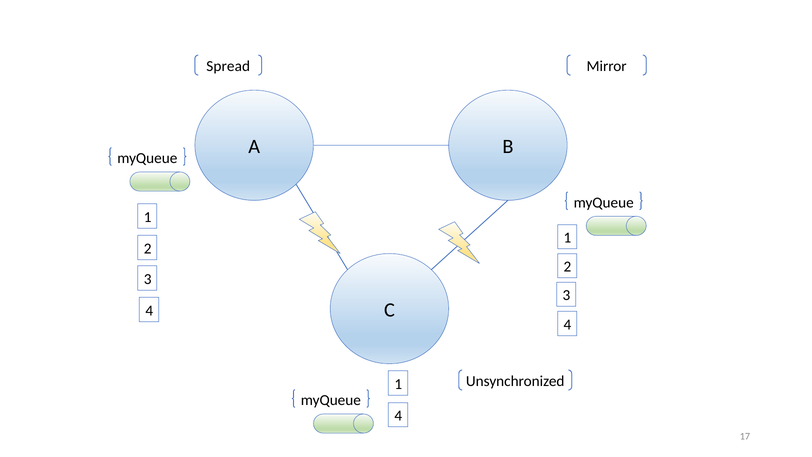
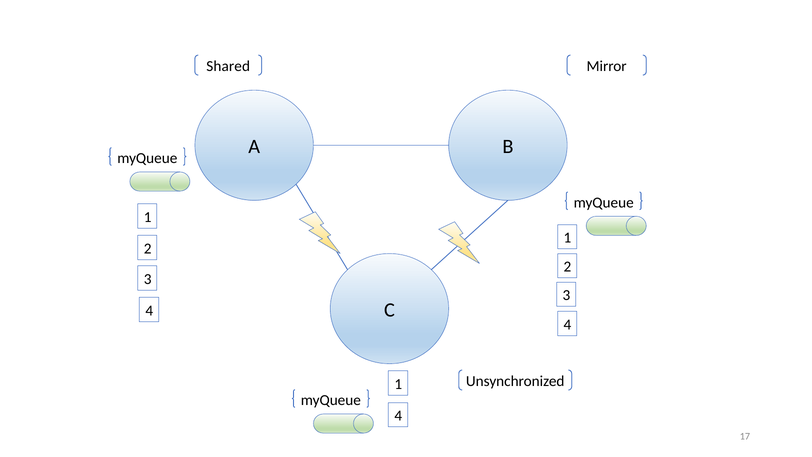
Spread: Spread -> Shared
